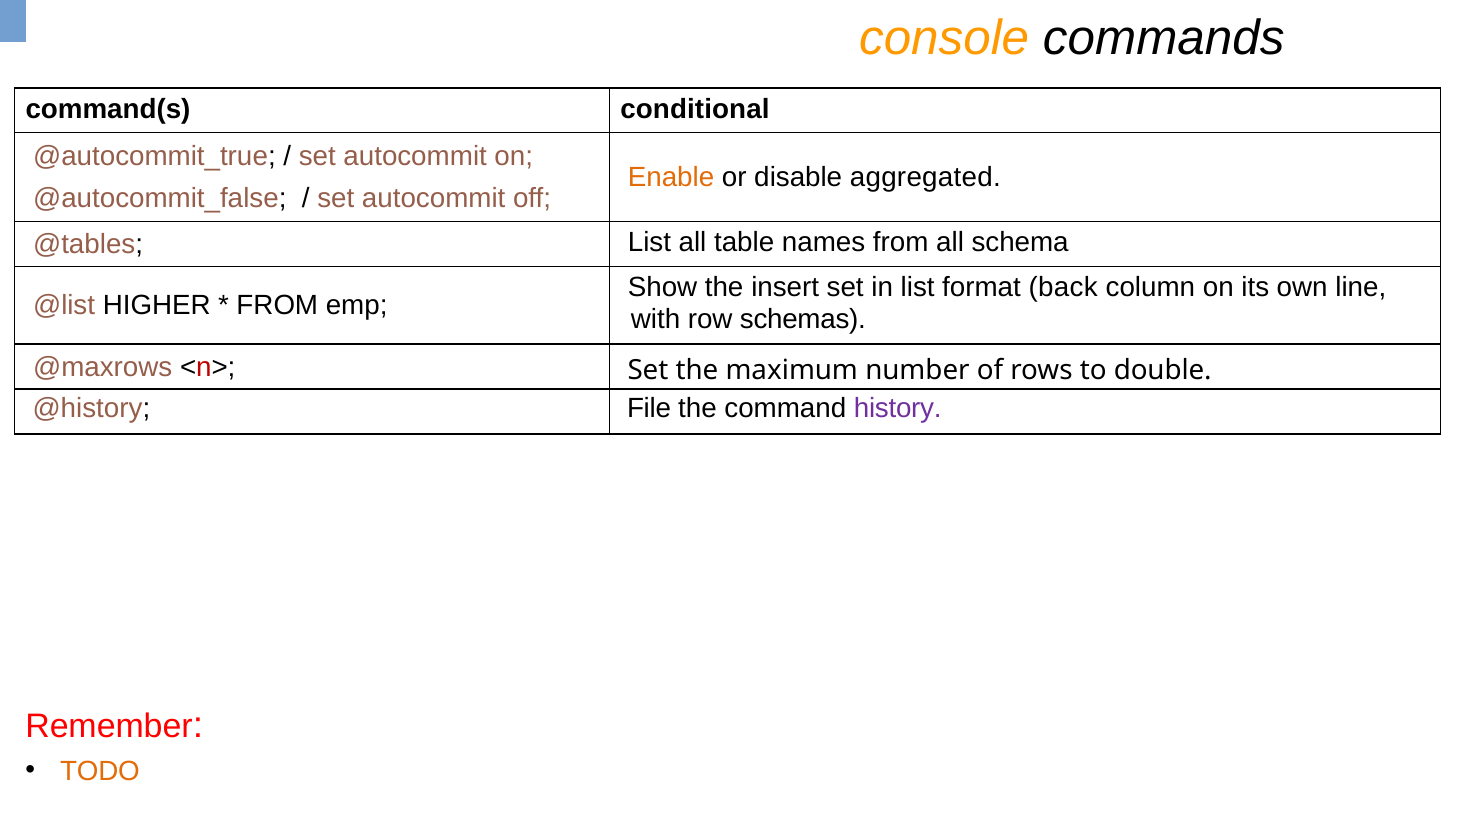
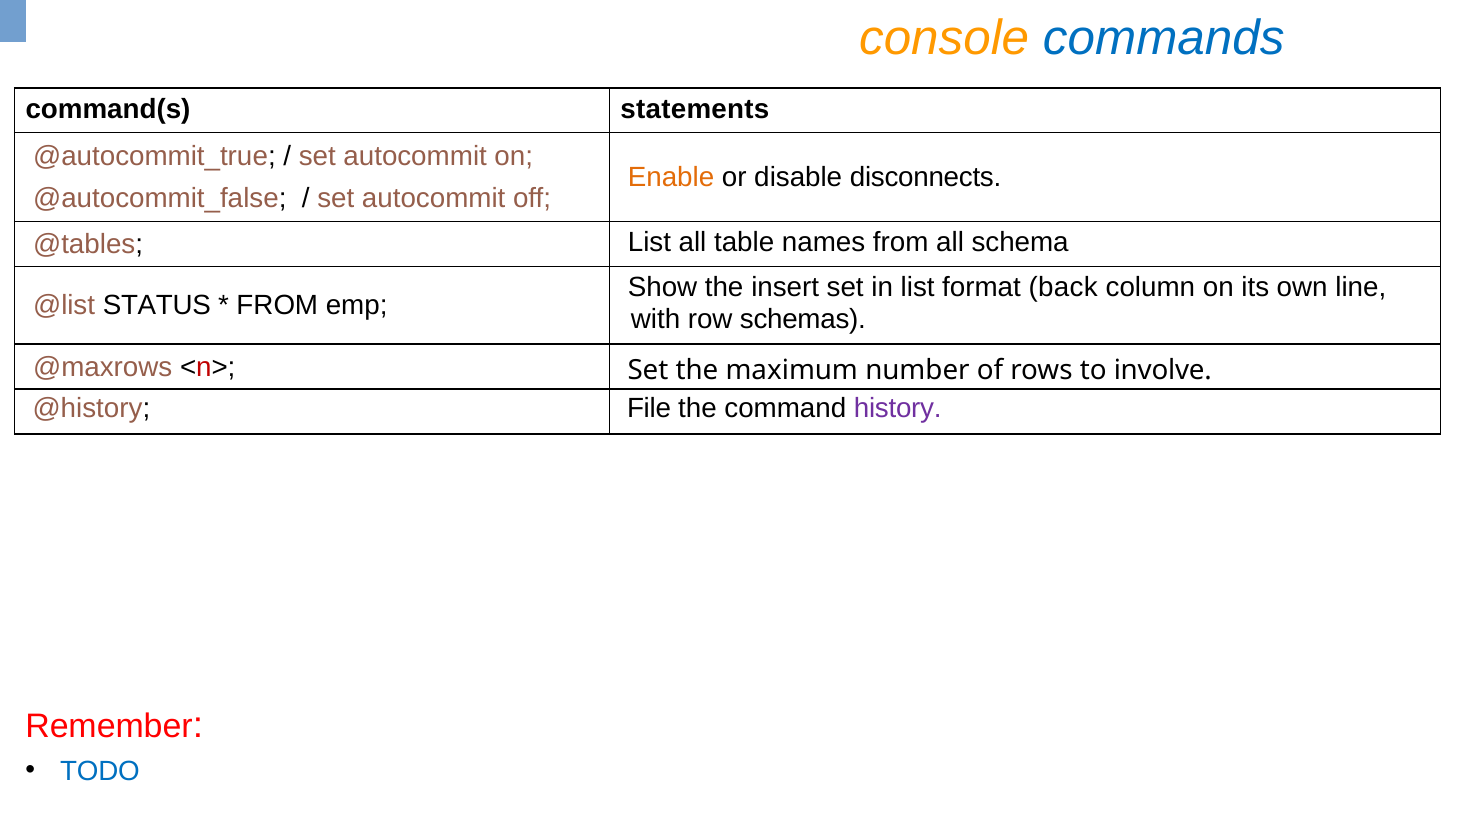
commands colour: black -> blue
conditional: conditional -> statements
aggregated: aggregated -> disconnects
HIGHER: HIGHER -> STATUS
double: double -> involve
TODO colour: orange -> blue
